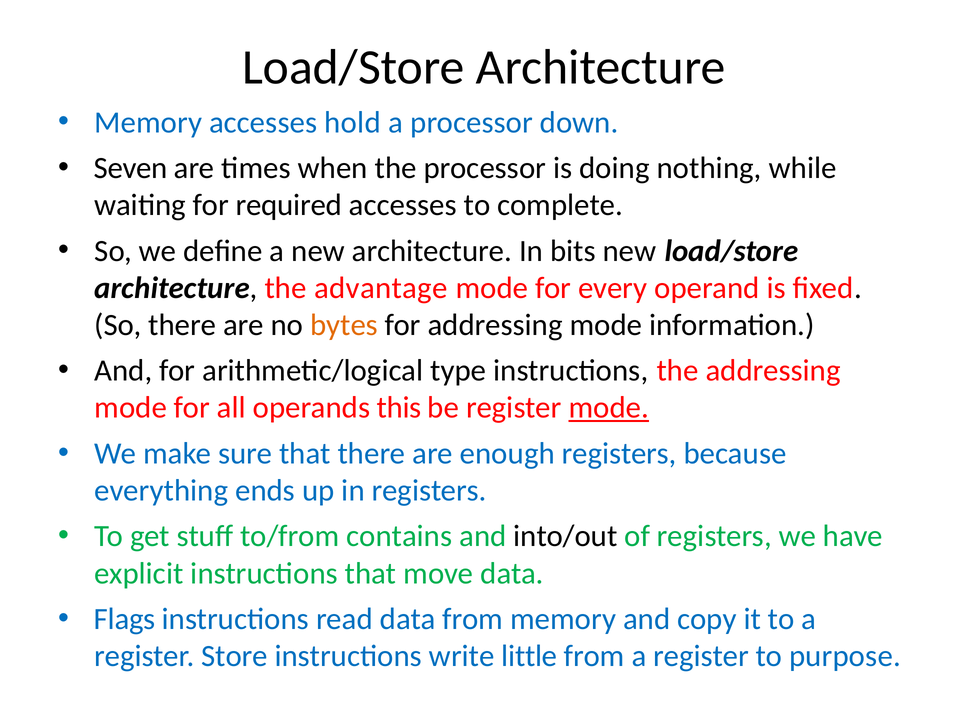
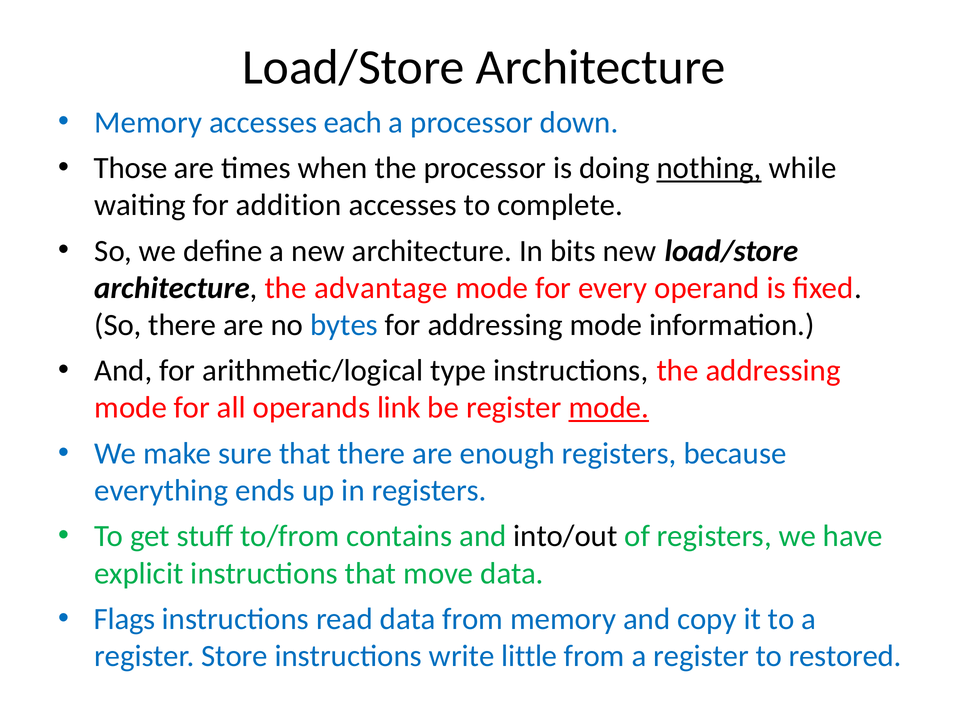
hold: hold -> each
Seven: Seven -> Those
nothing underline: none -> present
required: required -> addition
bytes colour: orange -> blue
this: this -> link
purpose: purpose -> restored
